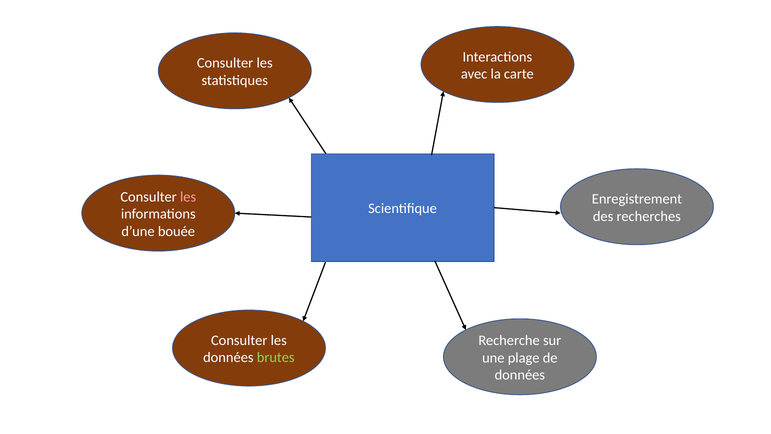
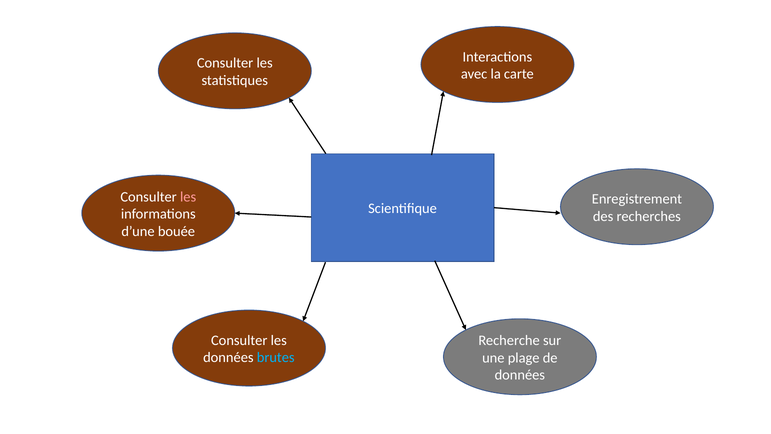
brutes colour: light green -> light blue
